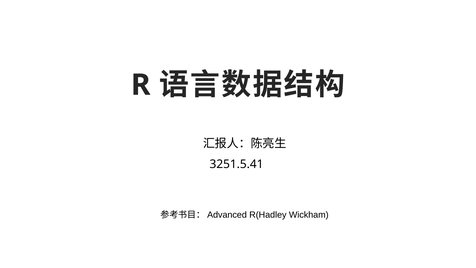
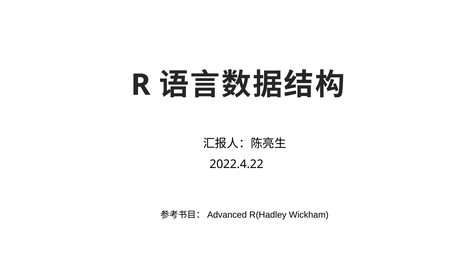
3251.5.41: 3251.5.41 -> 2022.4.22
